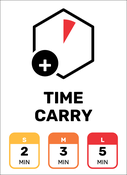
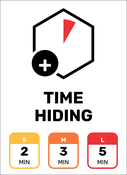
CARRY: CARRY -> HIDING
